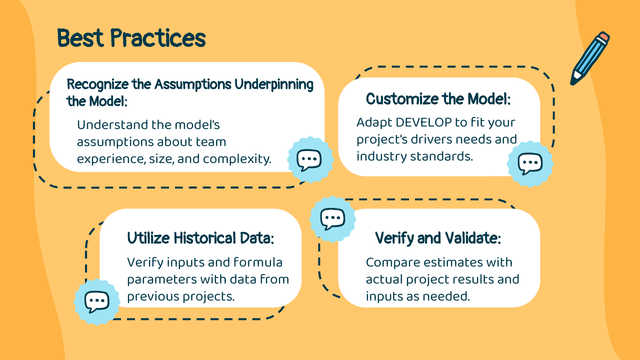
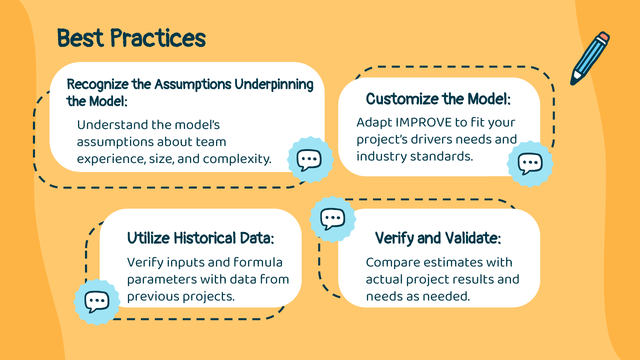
DEVELOP: DEVELOP -> IMPROVE
inputs at (385, 296): inputs -> needs
